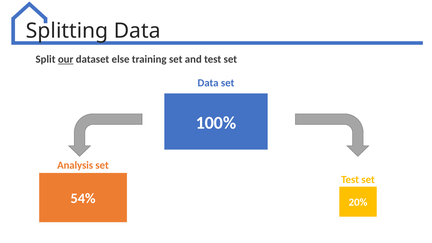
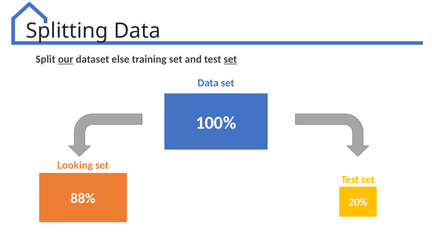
set at (230, 59) underline: none -> present
Analysis: Analysis -> Looking
54%: 54% -> 88%
